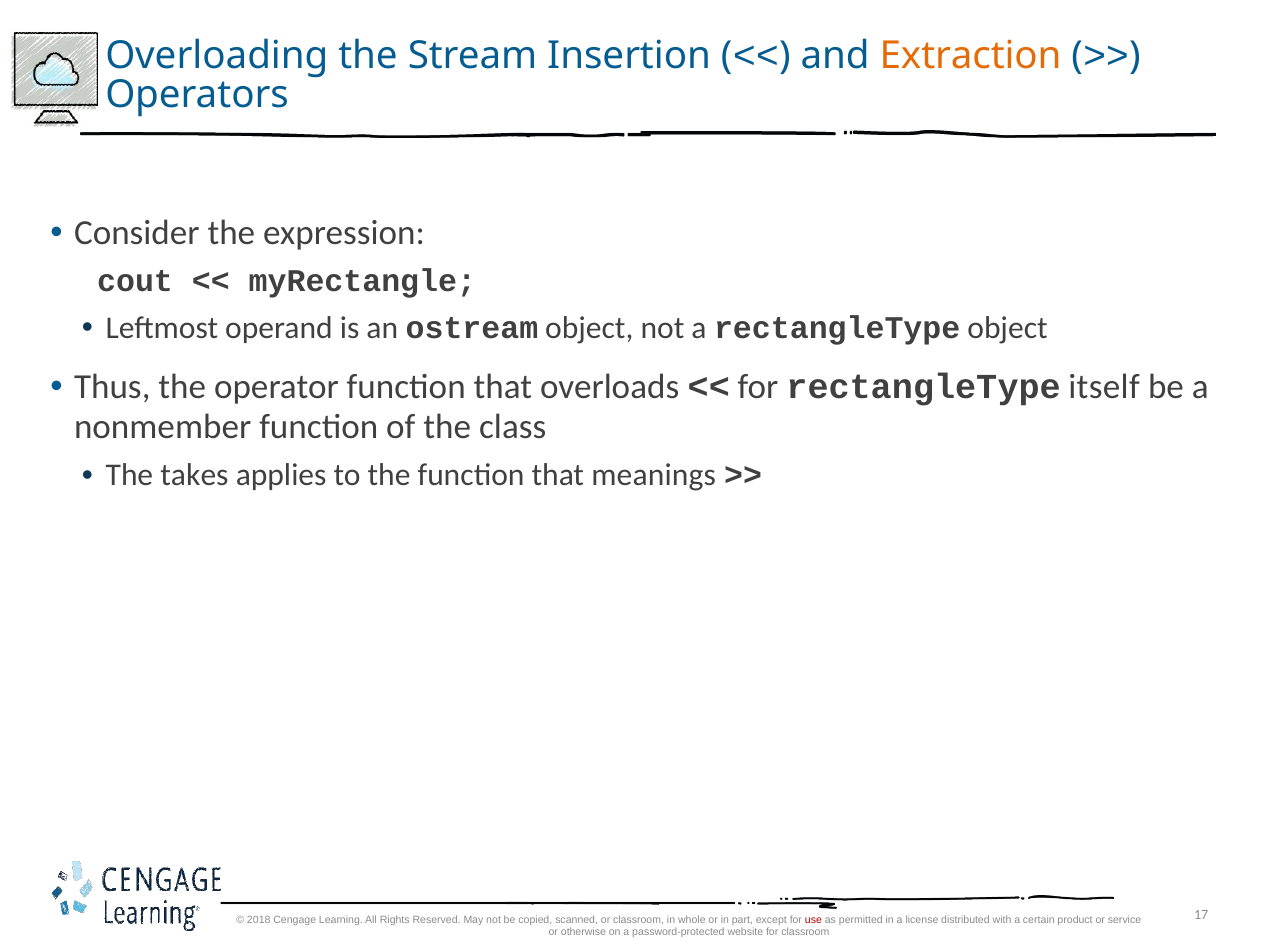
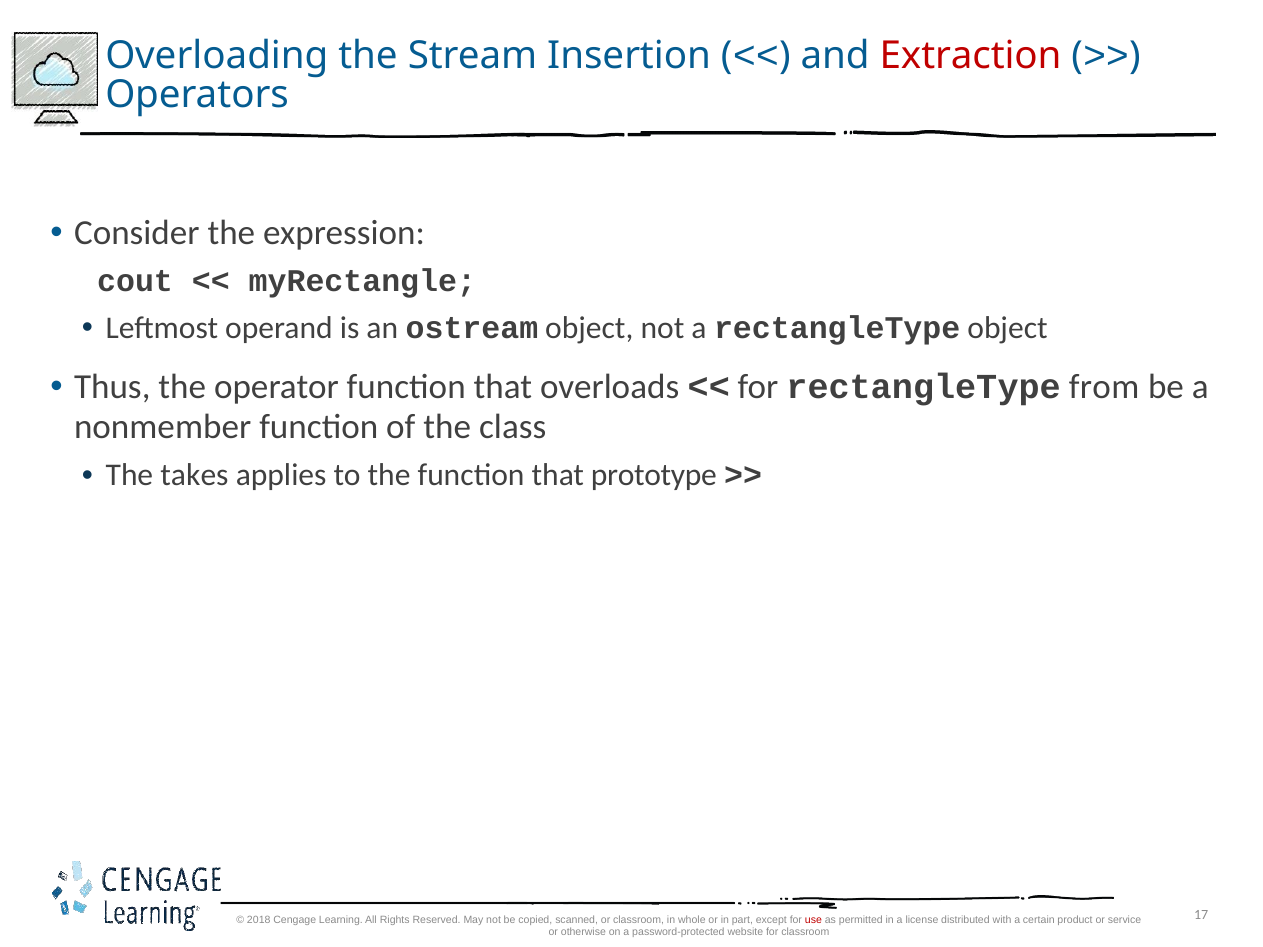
Extraction colour: orange -> red
itself: itself -> from
meanings: meanings -> prototype
